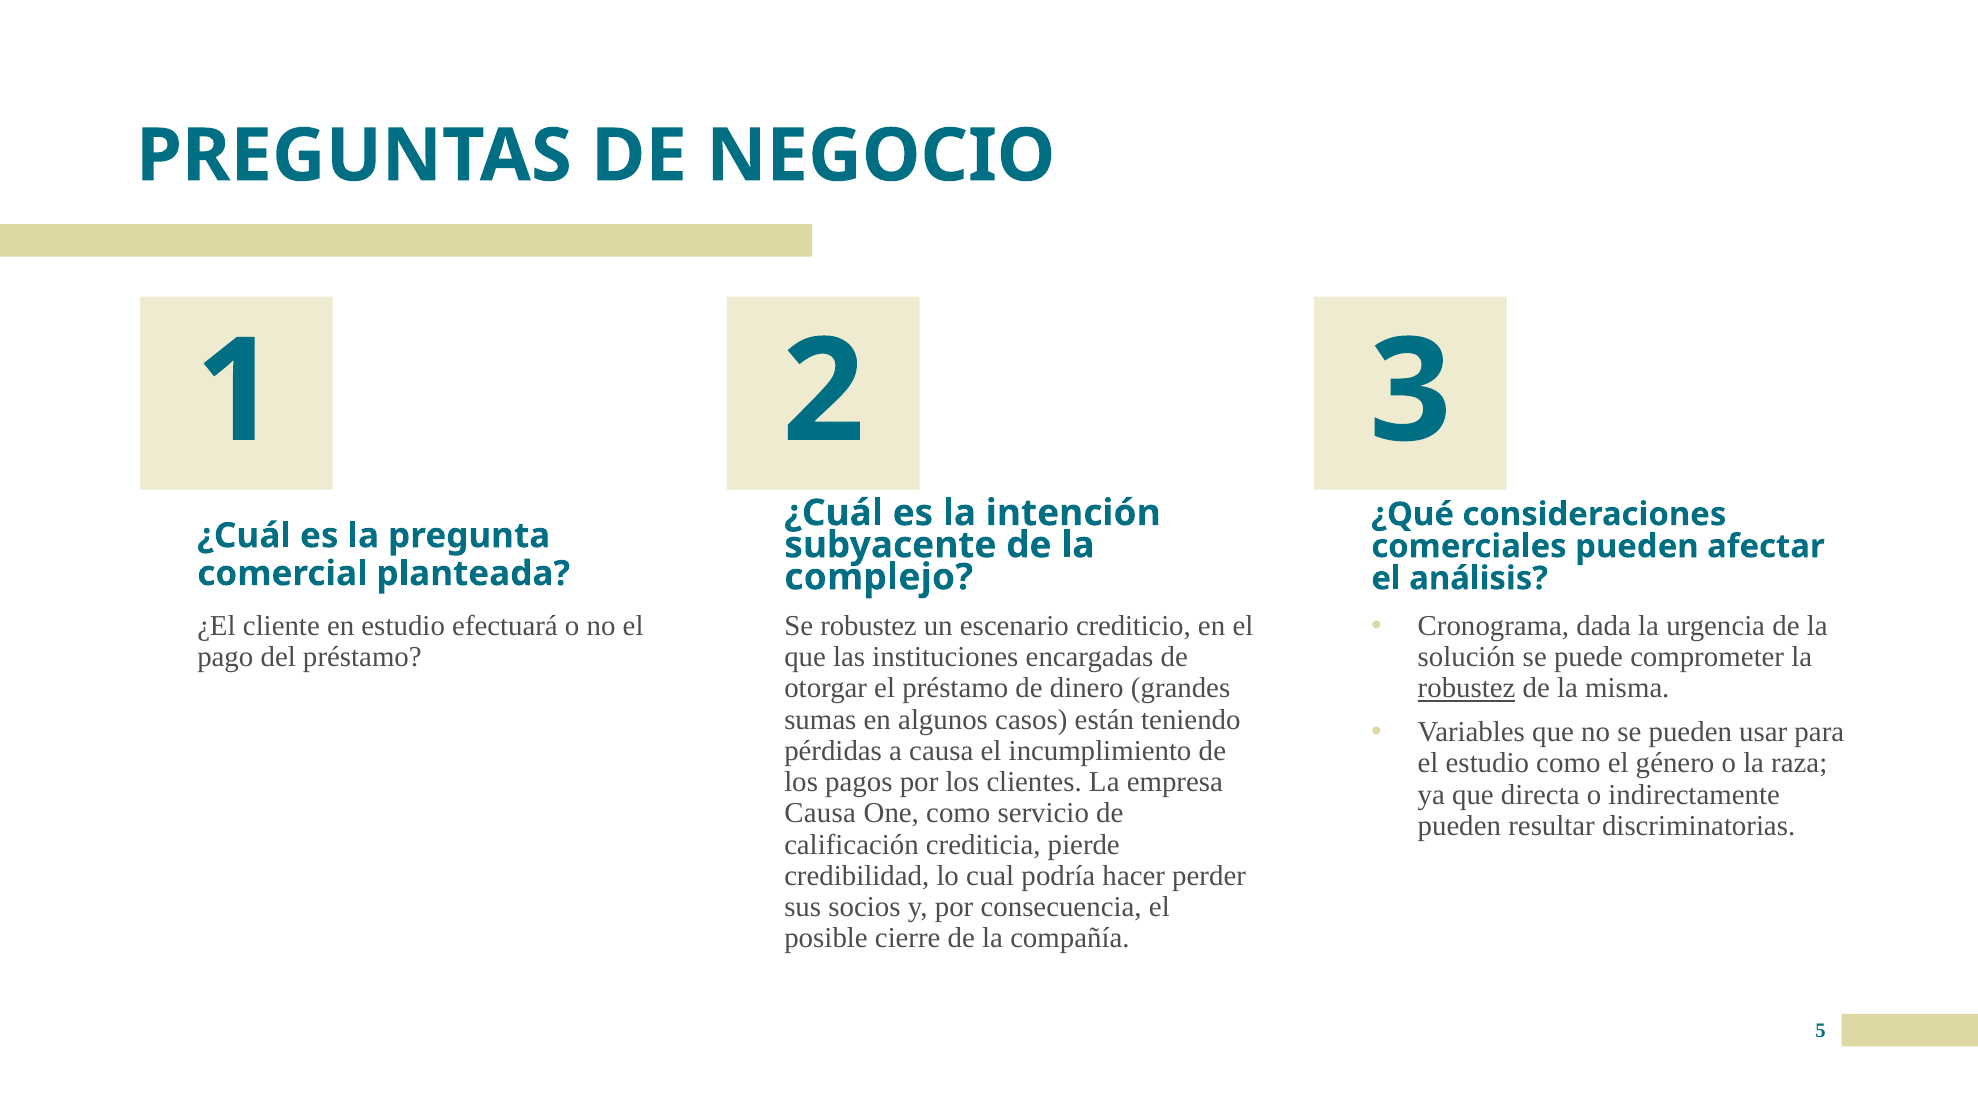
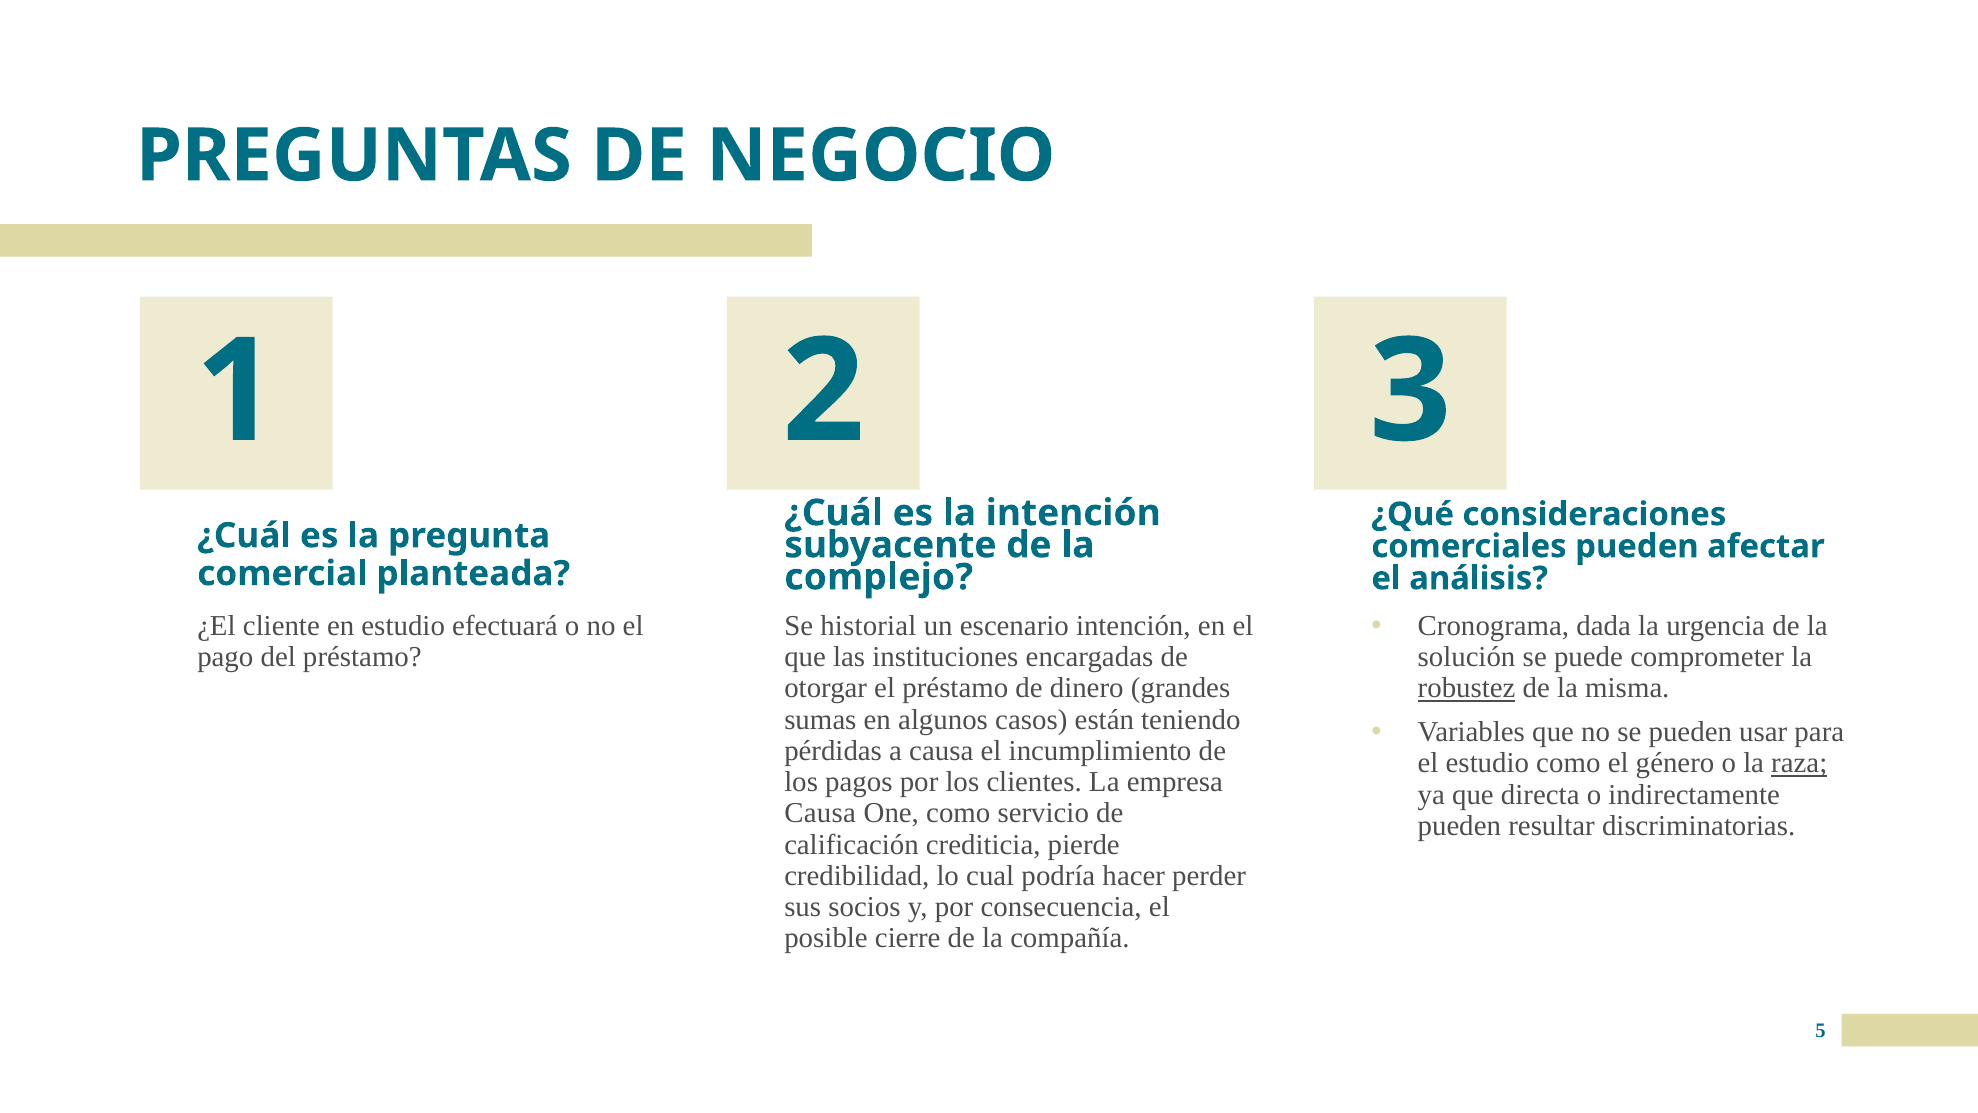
Se robustez: robustez -> historial
escenario crediticio: crediticio -> intención
raza underline: none -> present
